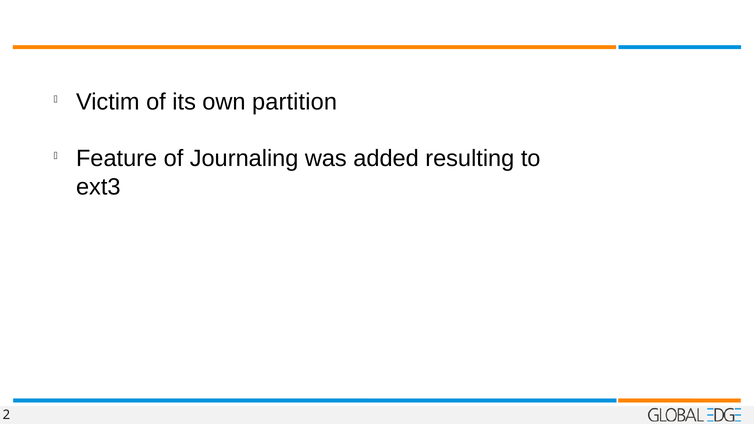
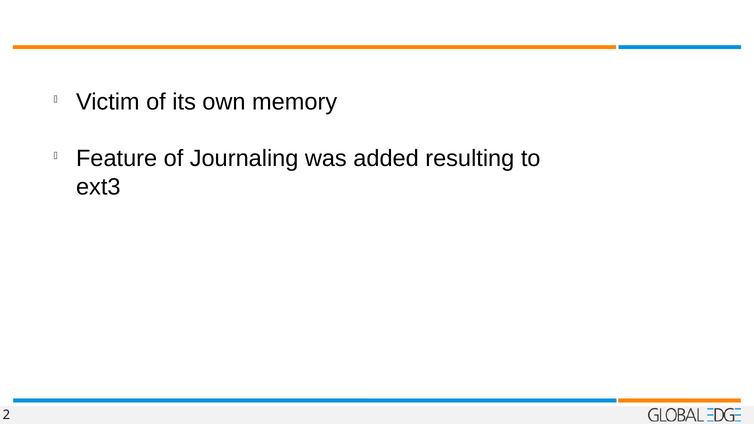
partition: partition -> memory
